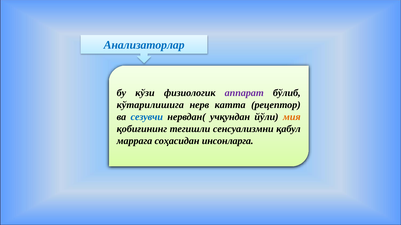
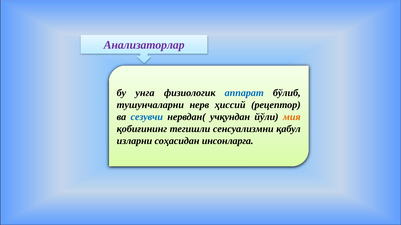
Анализаторлар colour: blue -> purple
кўзи: кўзи -> унга
аппарат colour: purple -> blue
кўтарилишига: кўтарилишига -> тушунчаларни
катта: катта -> ҳиссий
маррага: маррага -> изларни
